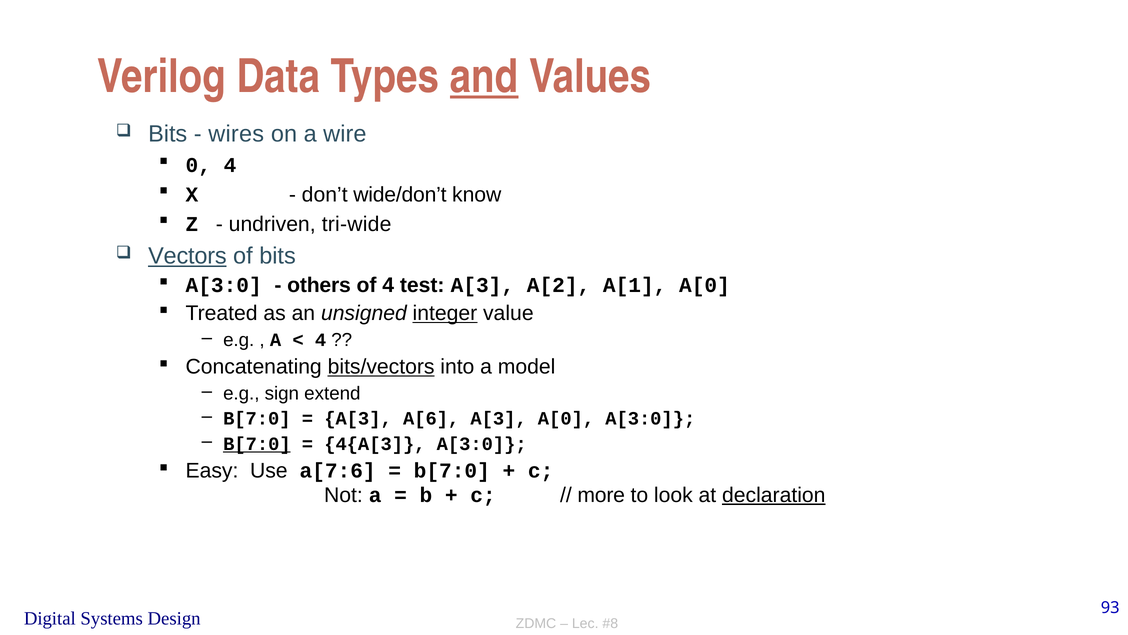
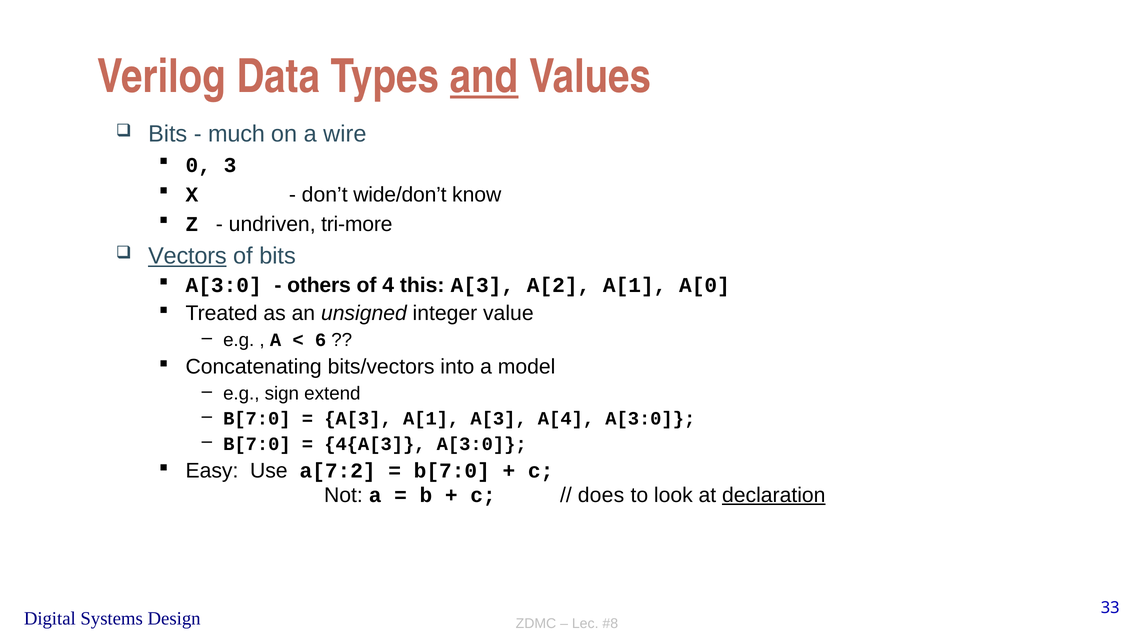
wires: wires -> much
0 4: 4 -> 3
tri-wide: tri-wide -> tri-more
test: test -> this
integer underline: present -> none
4 at (321, 340): 4 -> 6
bits/vectors underline: present -> none
A[3 A[6: A[6 -> A[1
A[3 A[0: A[0 -> A[4
B[7:0 at (257, 444) underline: present -> none
a[7:6: a[7:6 -> a[7:2
more: more -> does
93: 93 -> 33
